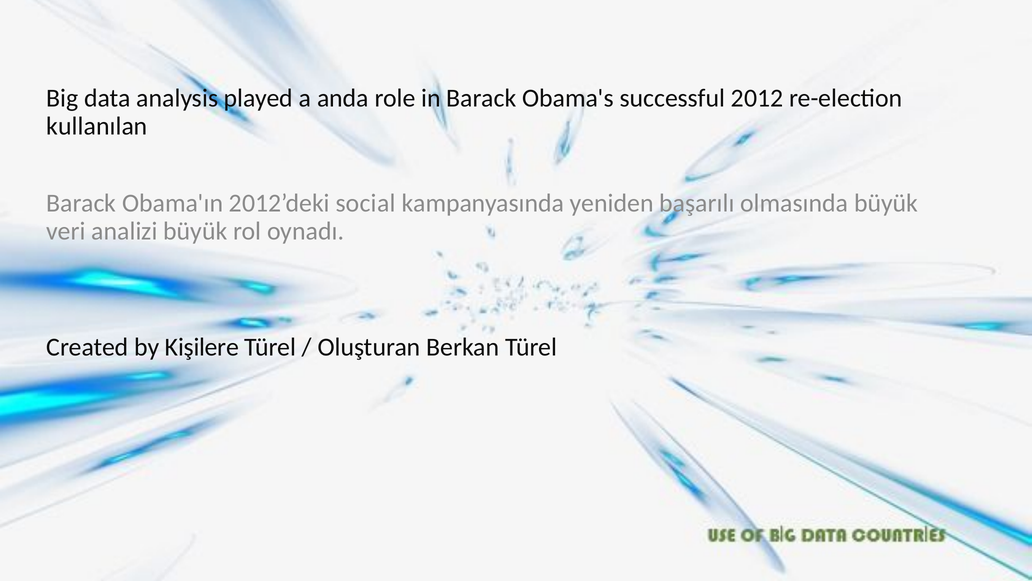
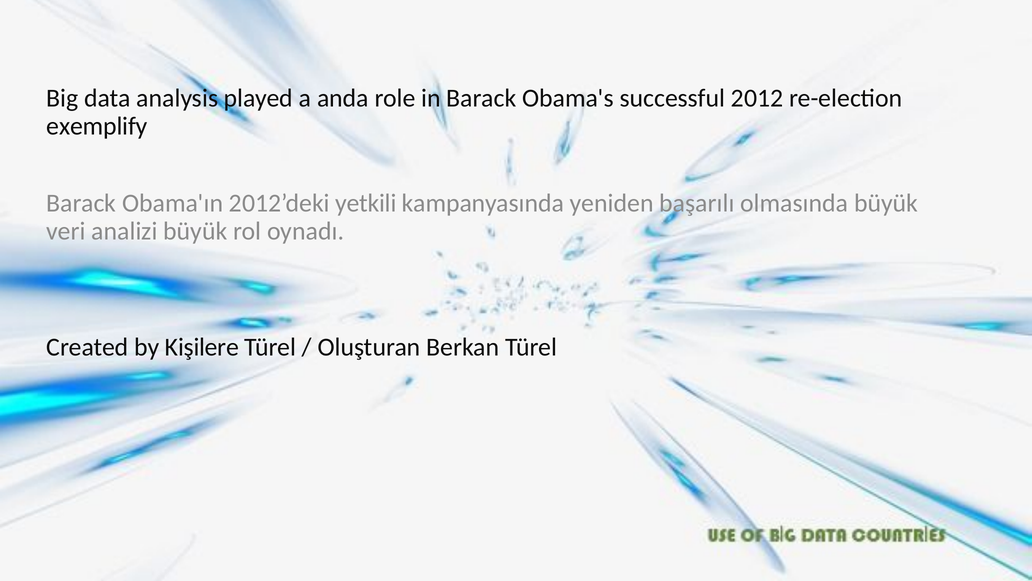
kullanılan: kullanılan -> exemplify
social: social -> yetkili
